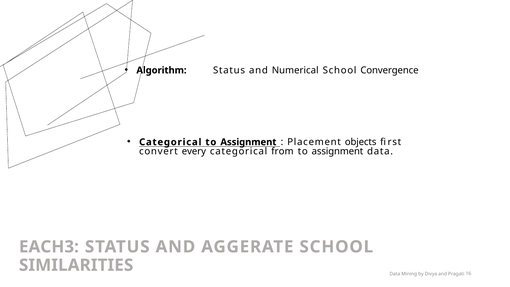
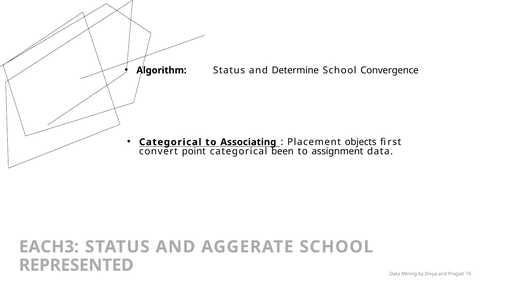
Numerical: Numerical -> Determine
Categorical to Assignment: Assignment -> Associating
every: every -> point
from: from -> been
SIMILARITIES: SIMILARITIES -> REPRESENTED
